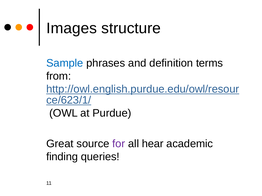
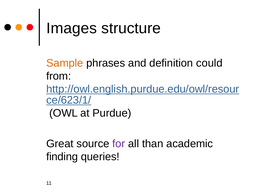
Sample colour: blue -> orange
terms: terms -> could
hear: hear -> than
